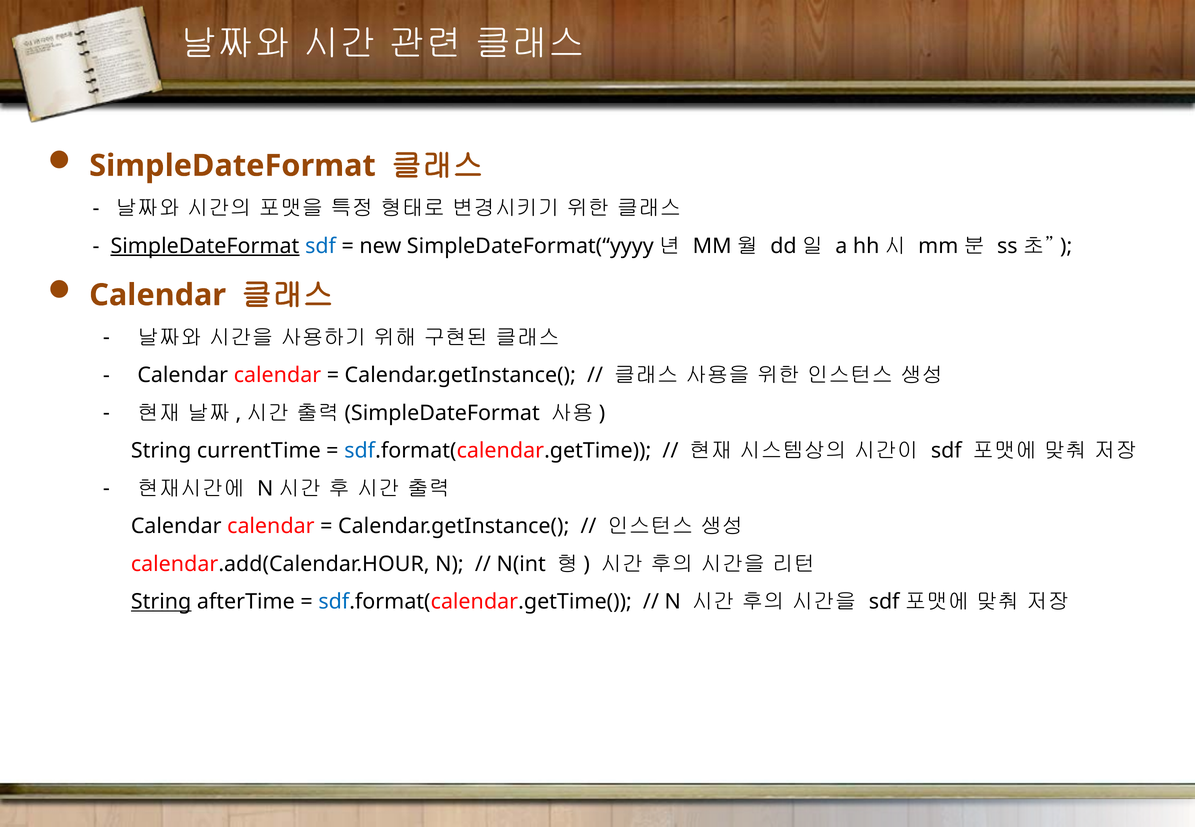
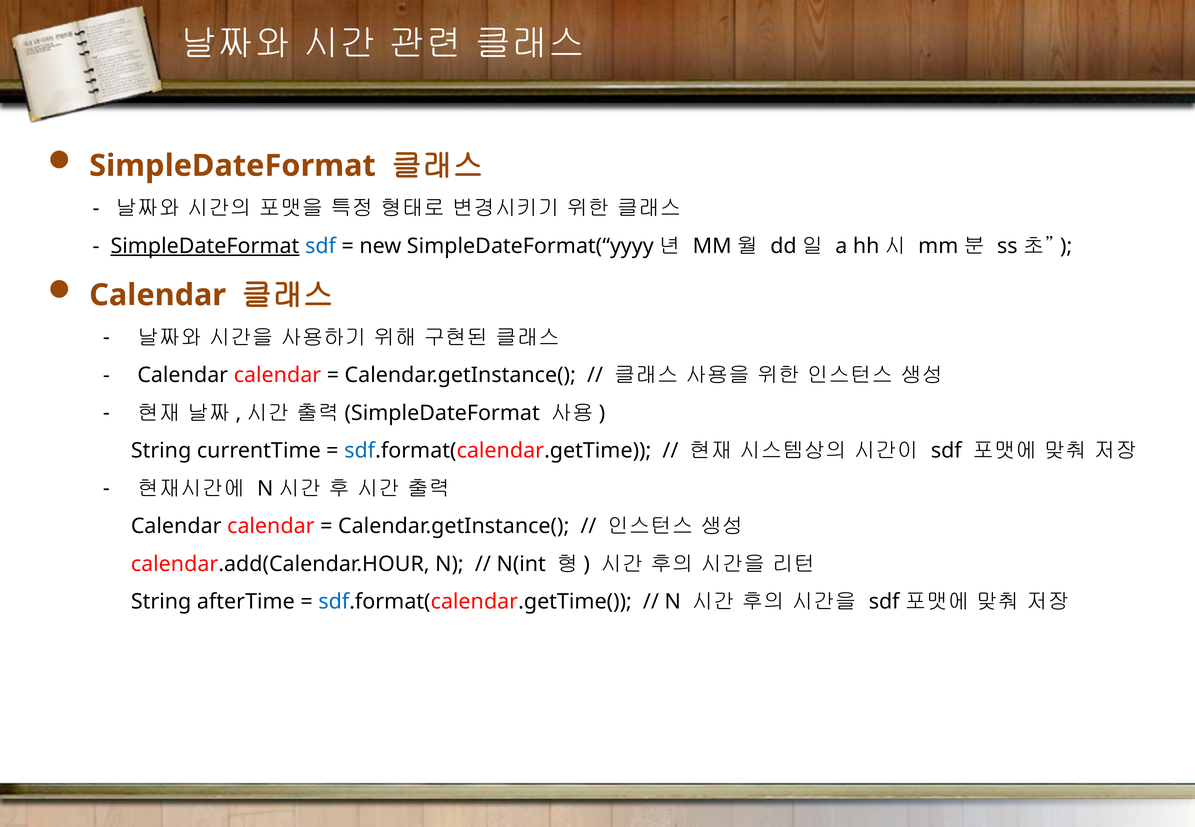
String at (161, 602) underline: present -> none
